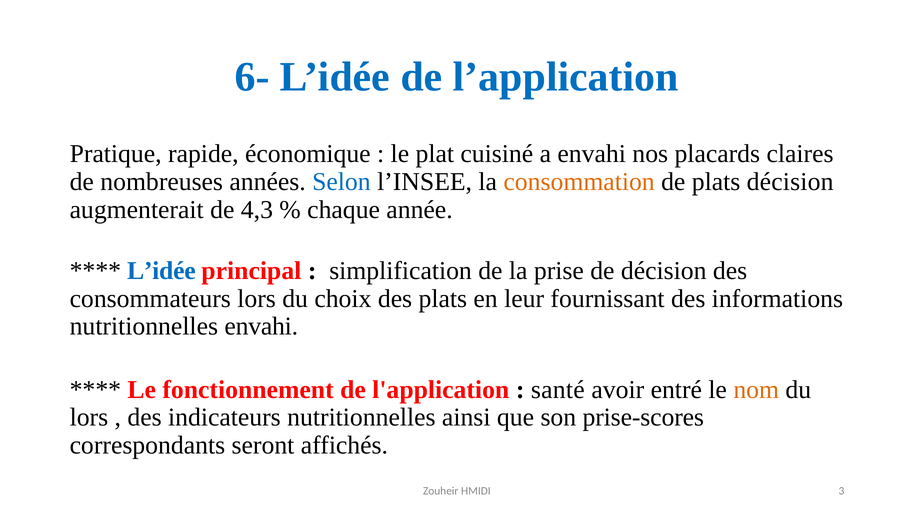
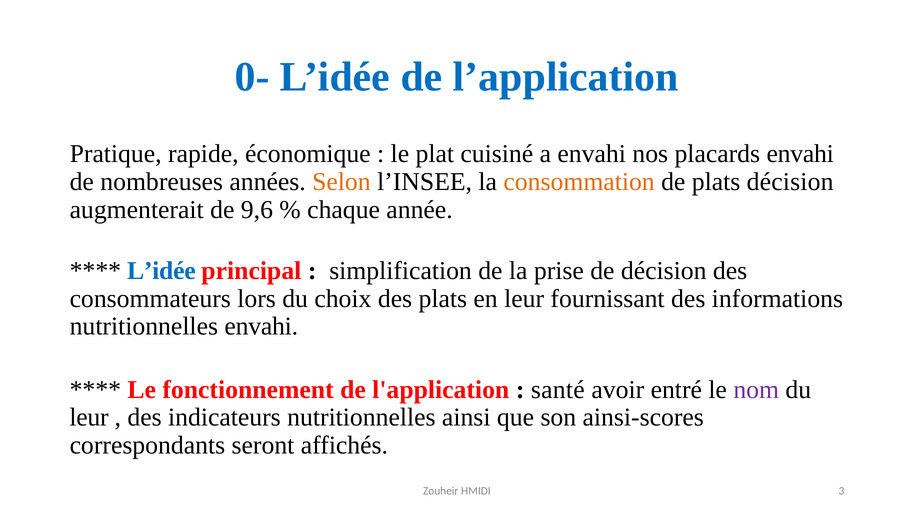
6-: 6- -> 0-
placards claires: claires -> envahi
Selon colour: blue -> orange
4,3: 4,3 -> 9,6
nom colour: orange -> purple
lors at (89, 418): lors -> leur
prise-scores: prise-scores -> ainsi-scores
